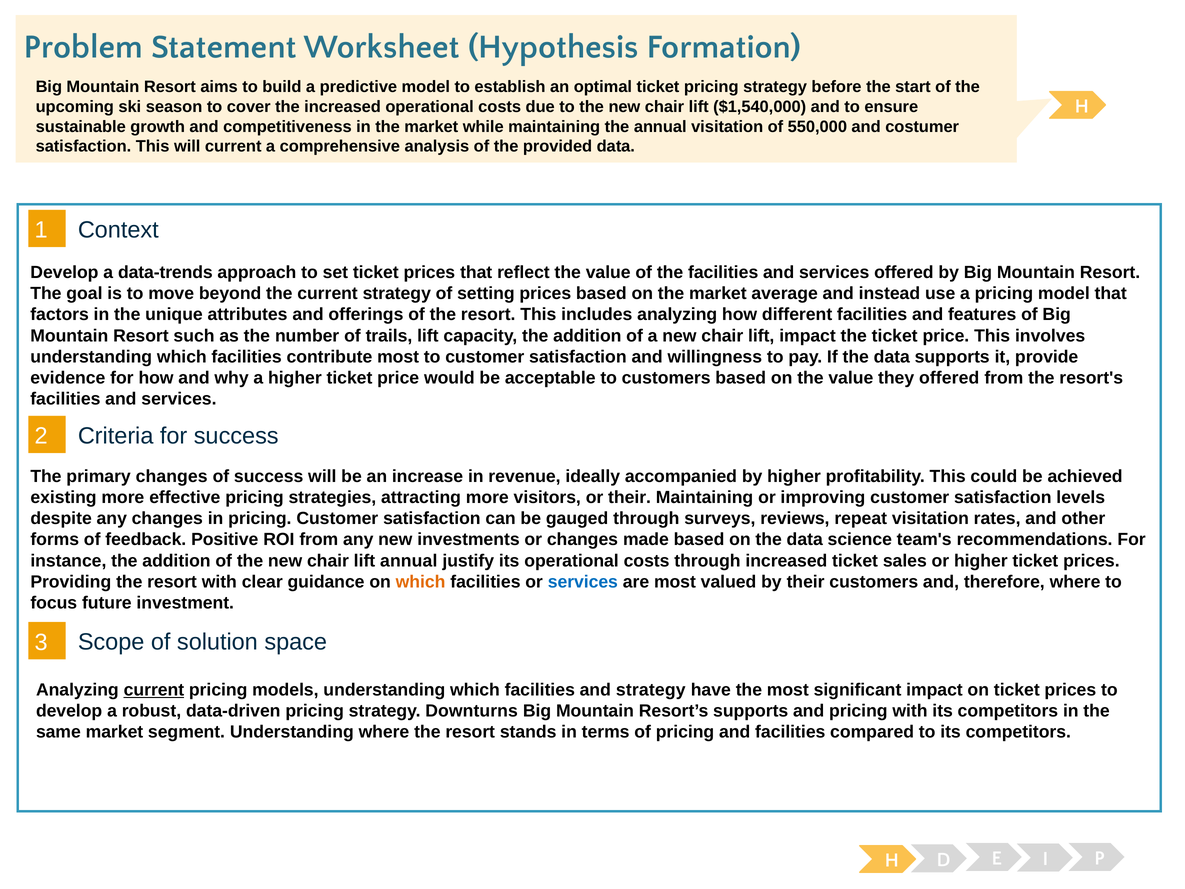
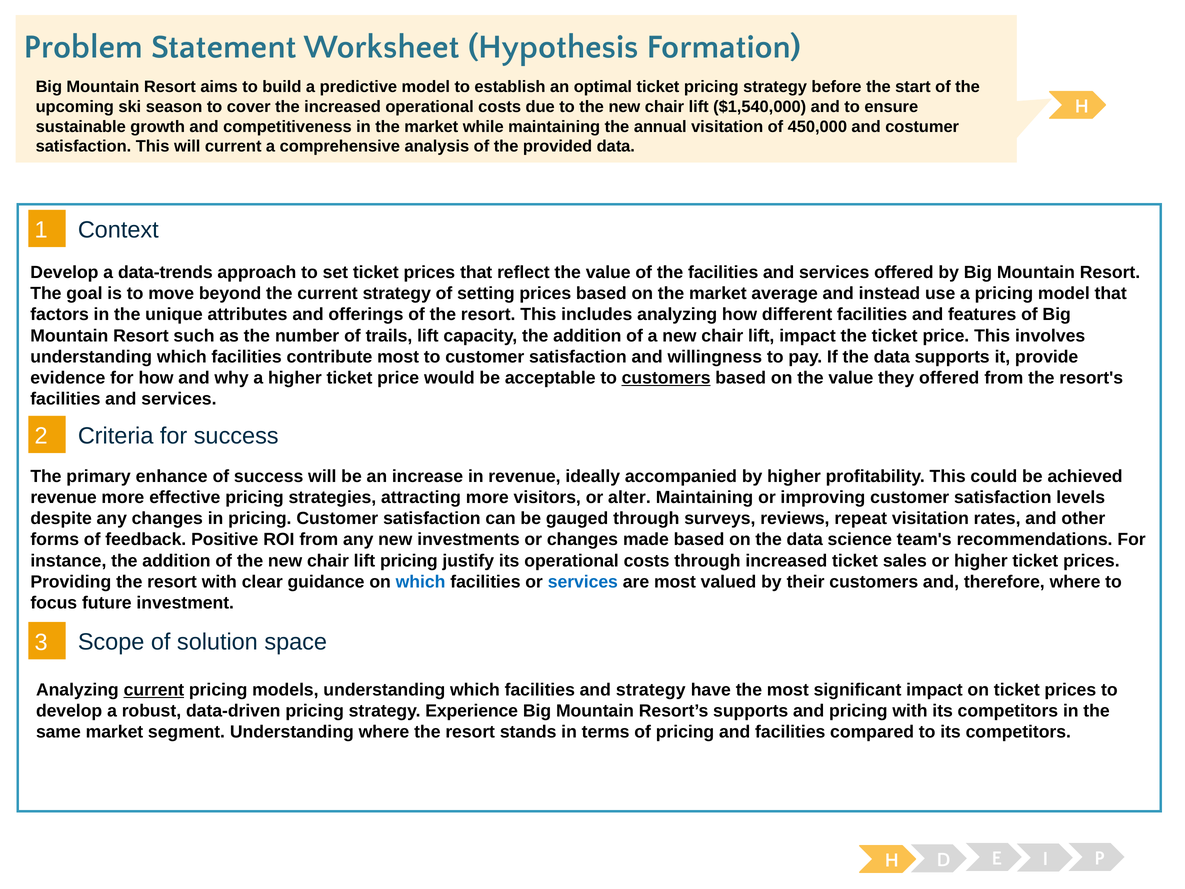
550,000: 550,000 -> 450,000
customers at (666, 378) underline: none -> present
primary changes: changes -> enhance
existing at (64, 497): existing -> revenue
or their: their -> alter
lift annual: annual -> pricing
which at (421, 582) colour: orange -> blue
Downturns: Downturns -> Experience
